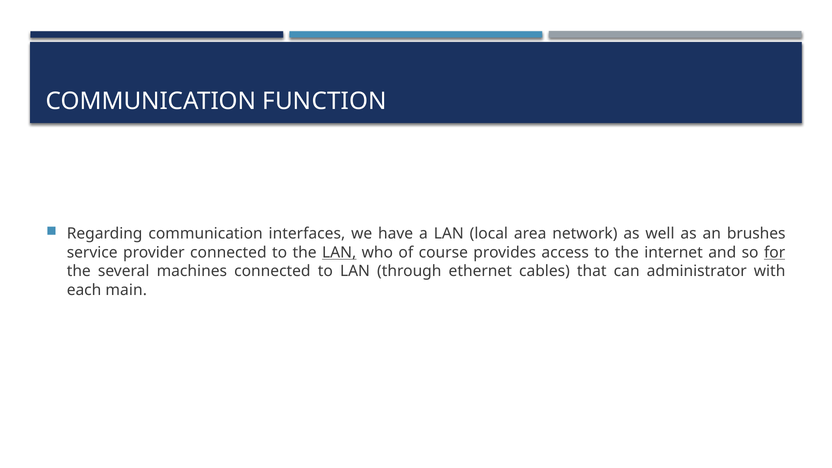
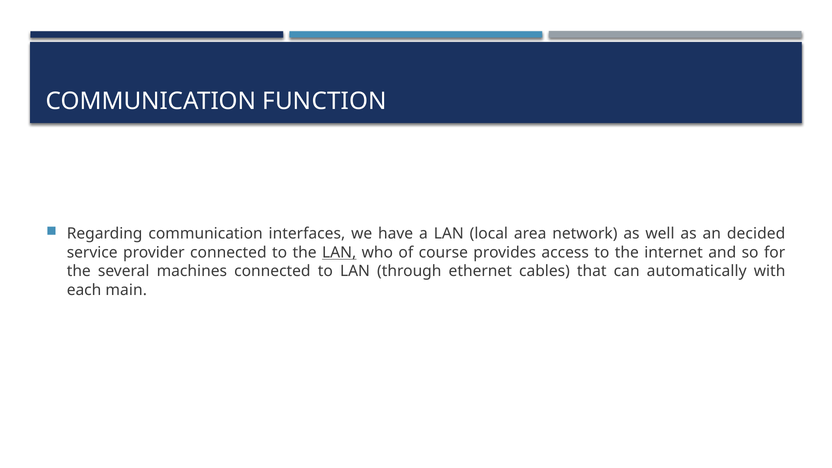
brushes: brushes -> decided
for underline: present -> none
administrator: administrator -> automatically
